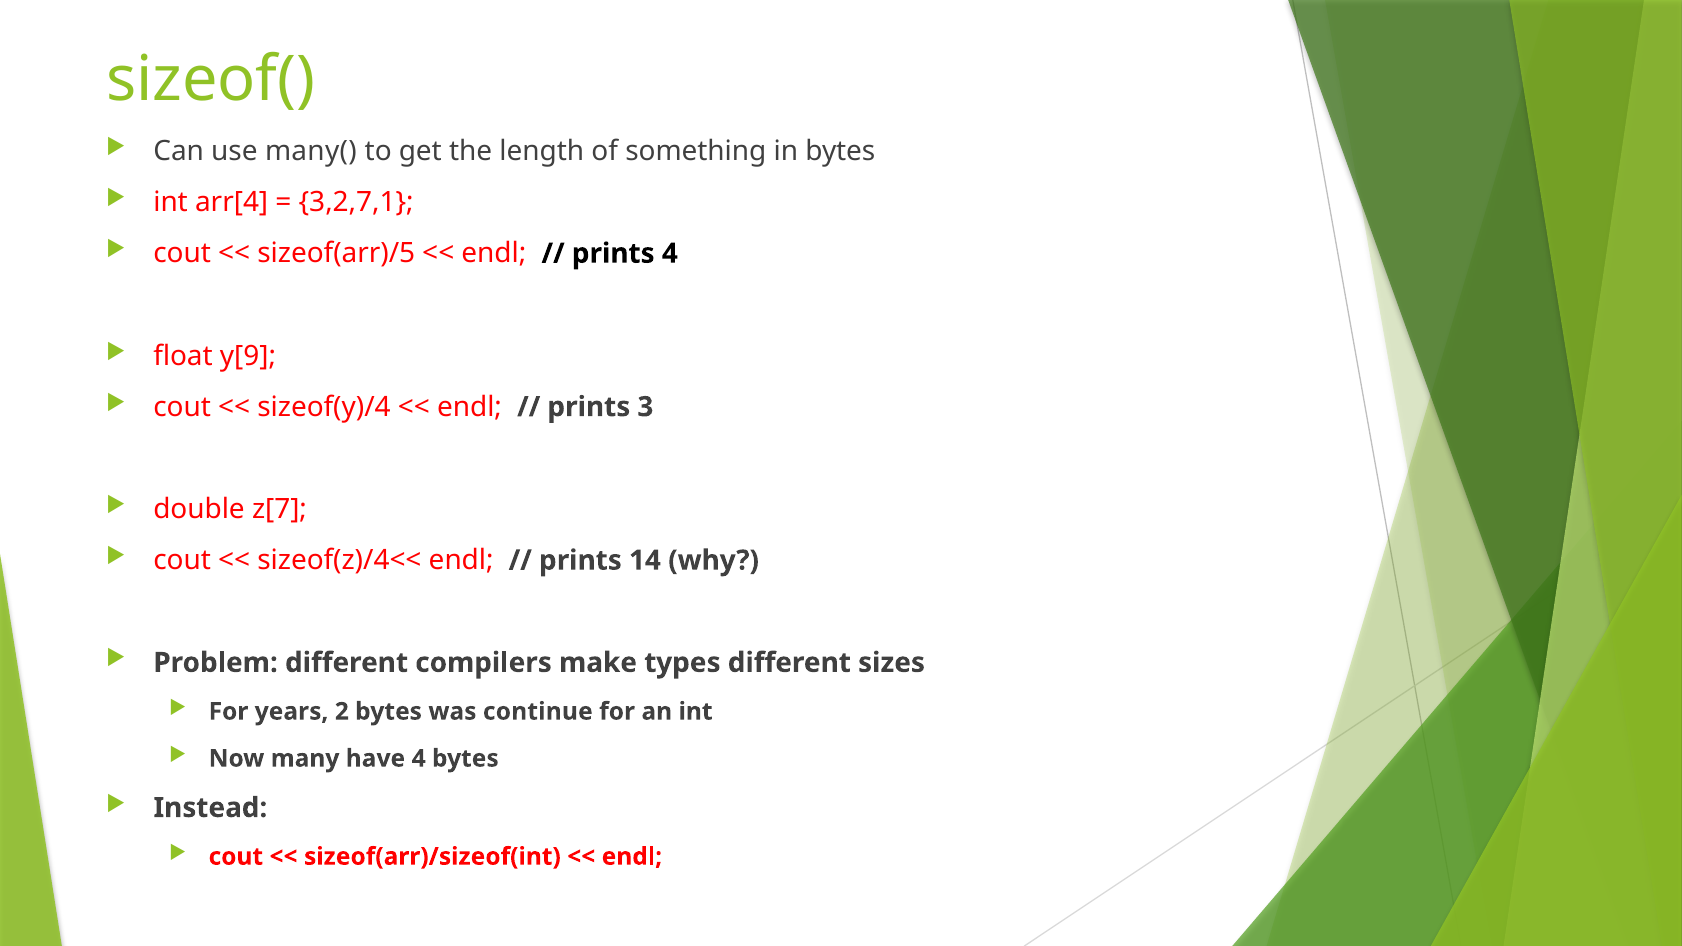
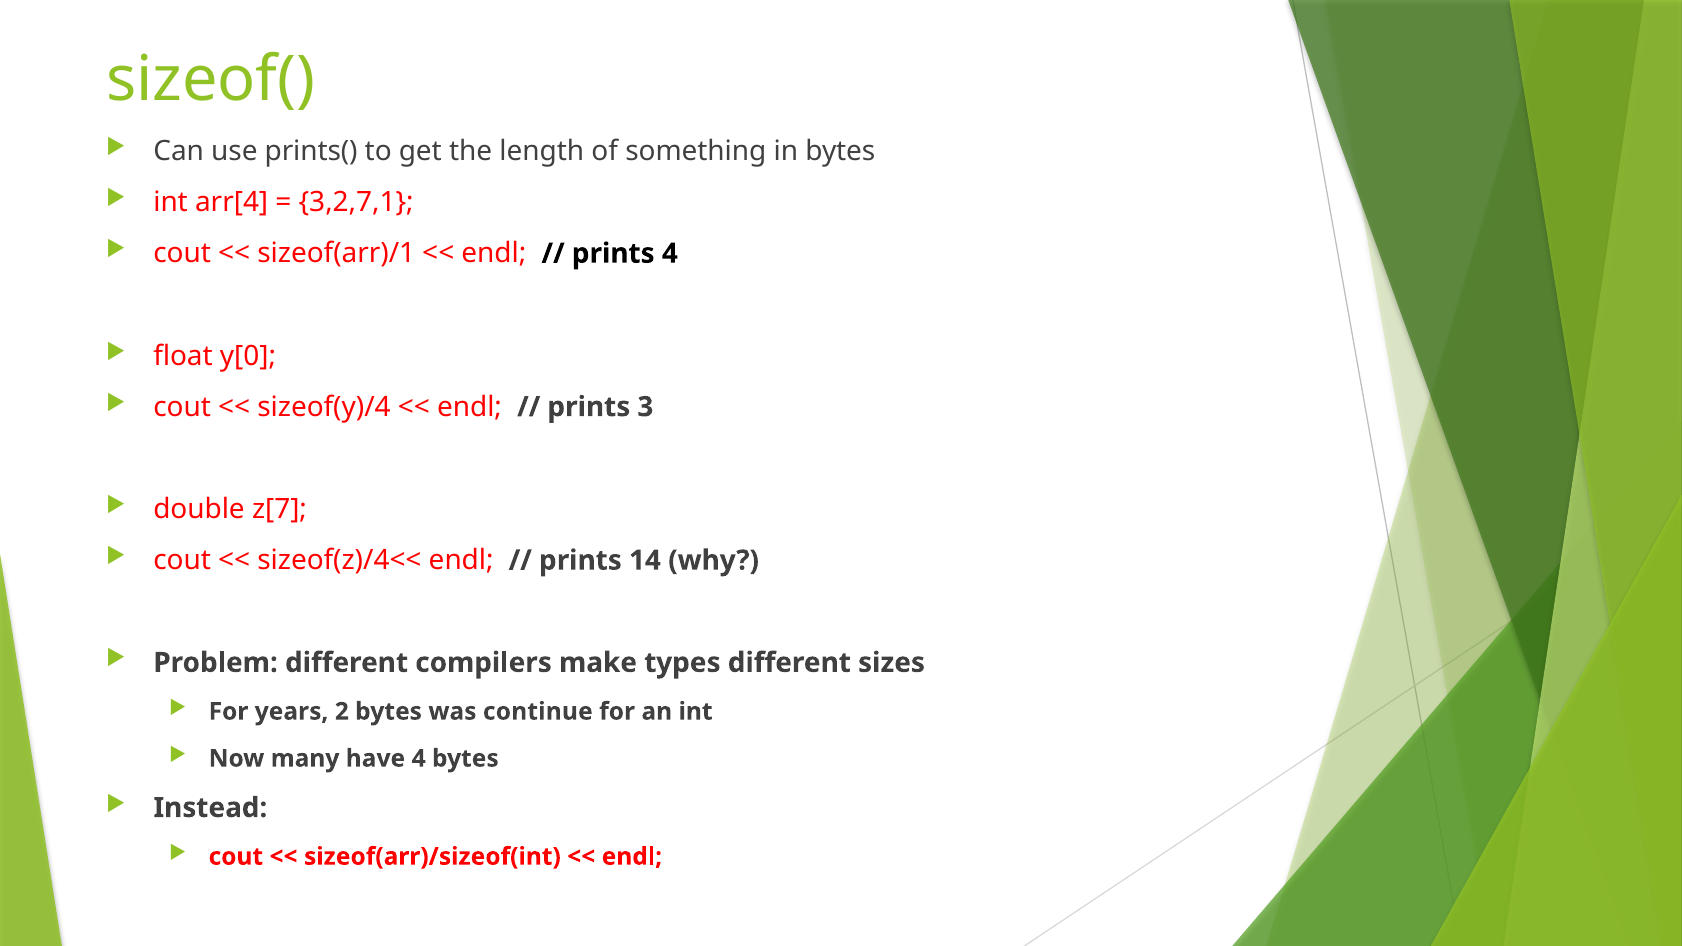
many(: many( -> prints(
sizeof(arr)/5: sizeof(arr)/5 -> sizeof(arr)/1
y[9: y[9 -> y[0
